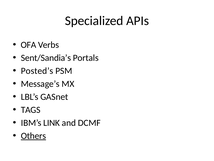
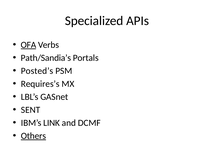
OFA underline: none -> present
Sent/Sandia’s: Sent/Sandia’s -> Path/Sandia’s
Message’s: Message’s -> Requires’s
TAGS: TAGS -> SENT
